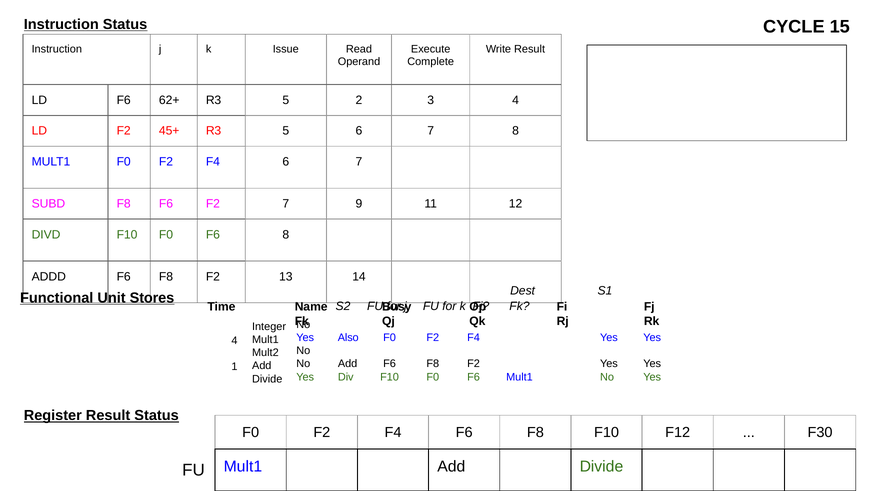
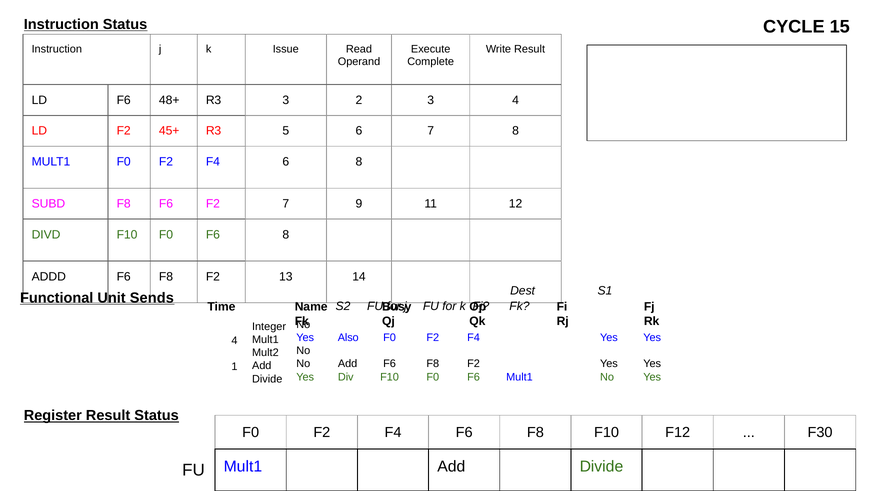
62+: 62+ -> 48+
5 at (286, 100): 5 -> 3
F4 6 7: 7 -> 8
Stores: Stores -> Sends
